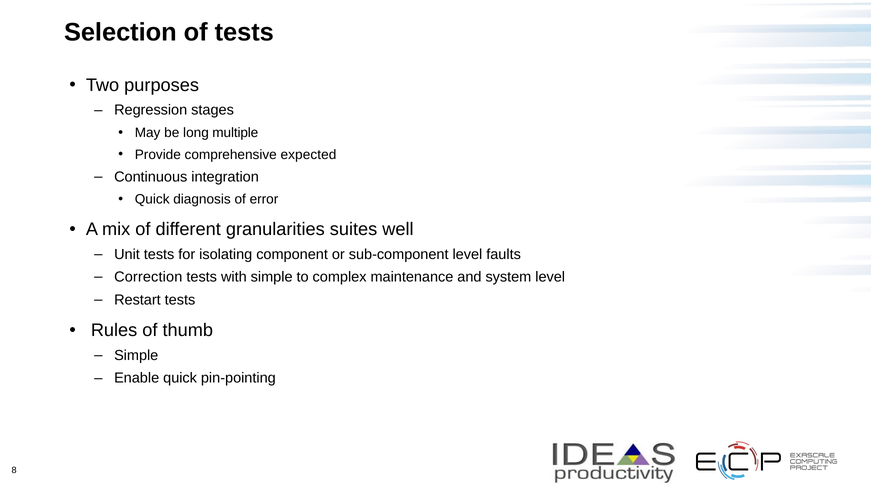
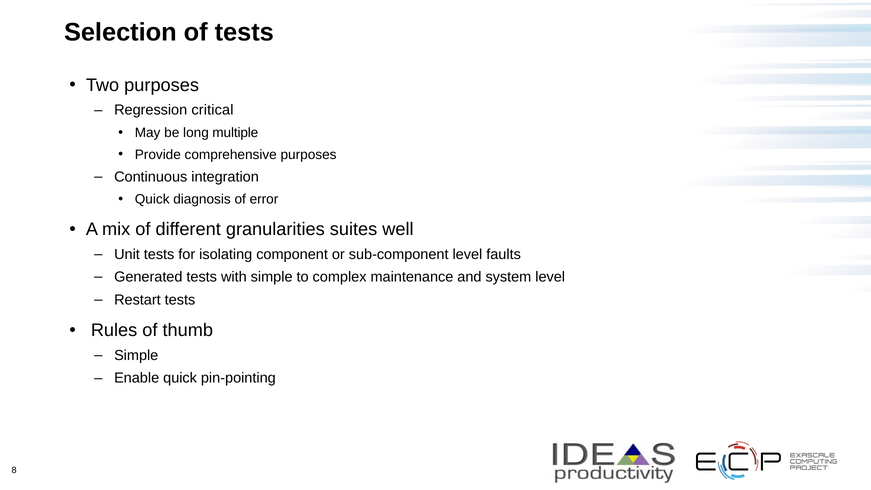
stages: stages -> critical
comprehensive expected: expected -> purposes
Correction: Correction -> Generated
